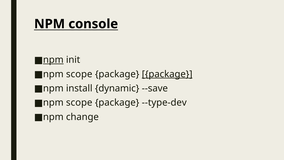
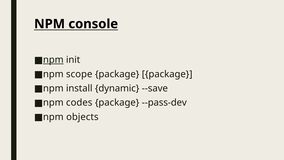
package at (167, 74) underline: present -> none
scope at (79, 102): scope -> codes
--type-dev: --type-dev -> --pass-dev
change: change -> objects
